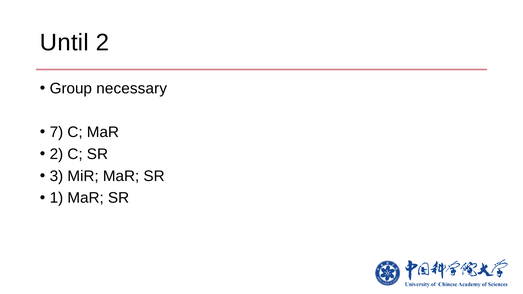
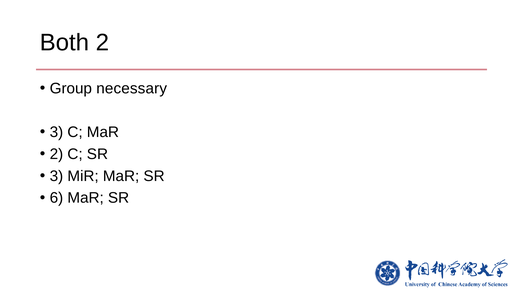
Until: Until -> Both
7 at (56, 132): 7 -> 3
1: 1 -> 6
